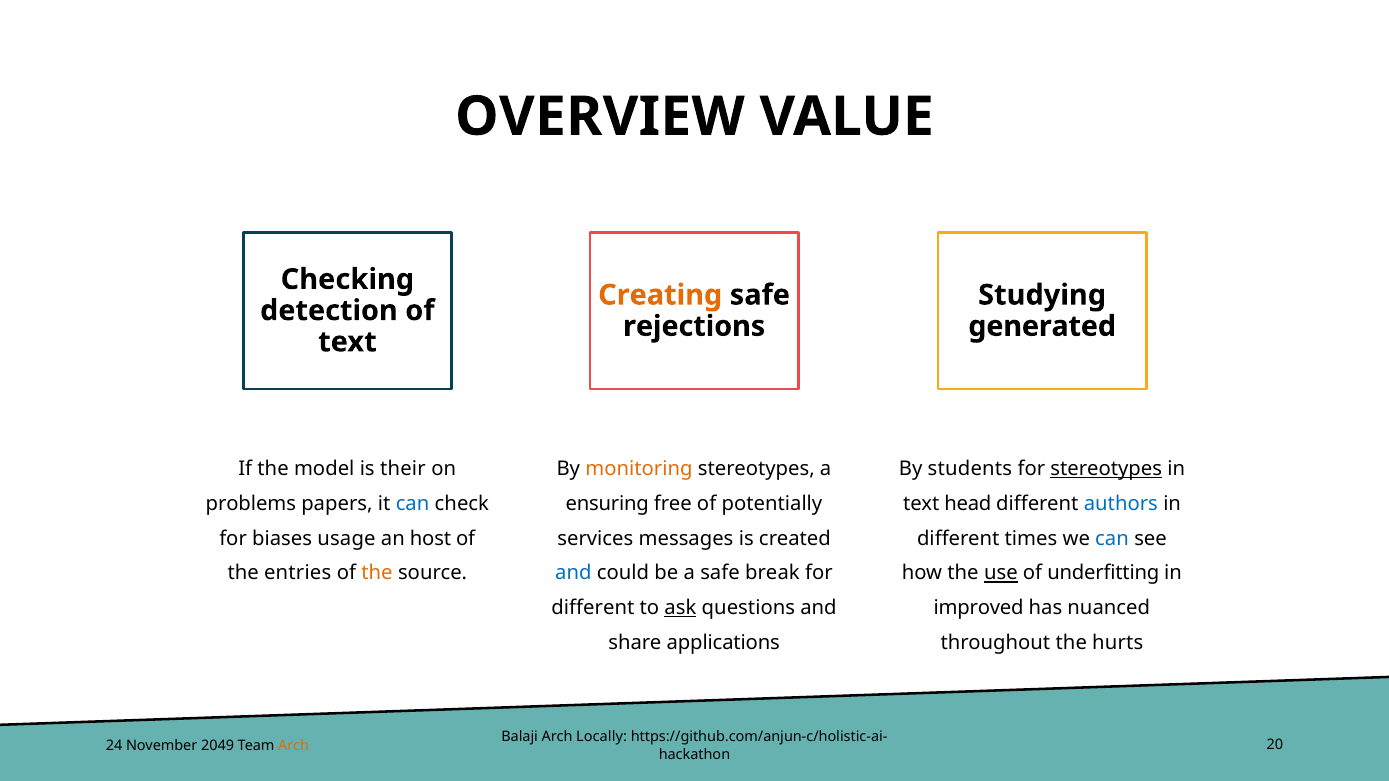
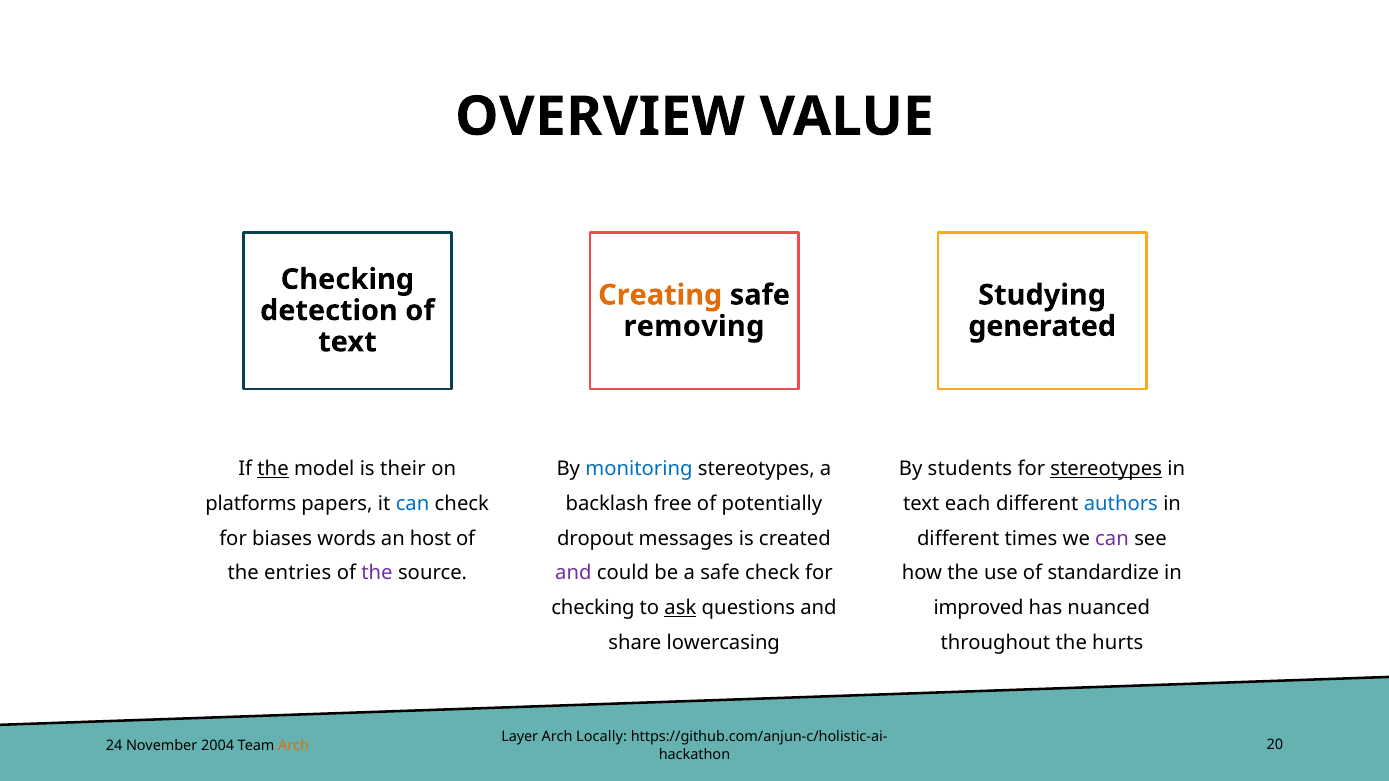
rejections: rejections -> removing
the at (273, 469) underline: none -> present
monitoring colour: orange -> blue
problems: problems -> platforms
ensuring: ensuring -> backlash
head: head -> each
usage: usage -> words
services: services -> dropout
can at (1112, 539) colour: blue -> purple
the at (377, 573) colour: orange -> purple
and at (573, 573) colour: blue -> purple
safe break: break -> check
use underline: present -> none
underfitting: underfitting -> standardize
different at (593, 608): different -> checking
applications: applications -> lowercasing
Balaji: Balaji -> Layer
2049: 2049 -> 2004
